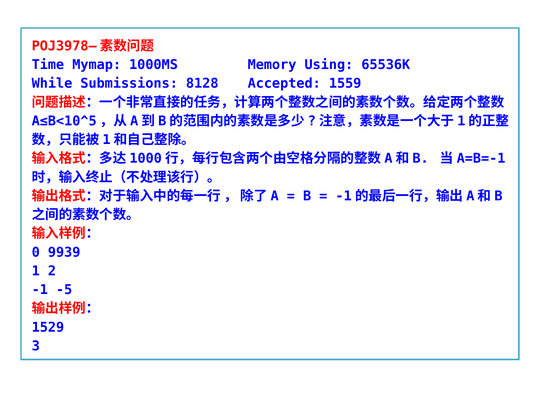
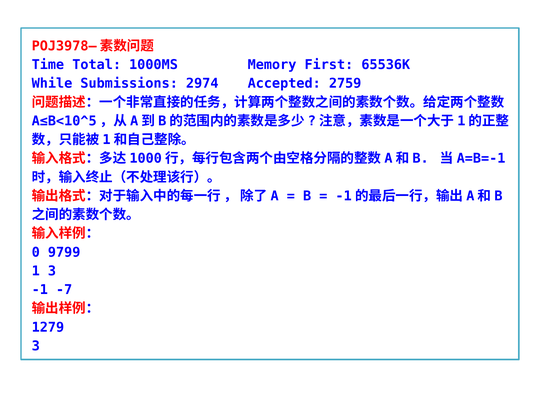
Mymap: Mymap -> Total
Using: Using -> First
8128: 8128 -> 2974
1559: 1559 -> 2759
9939: 9939 -> 9799
1 2: 2 -> 3
-5: -5 -> -7
1529: 1529 -> 1279
